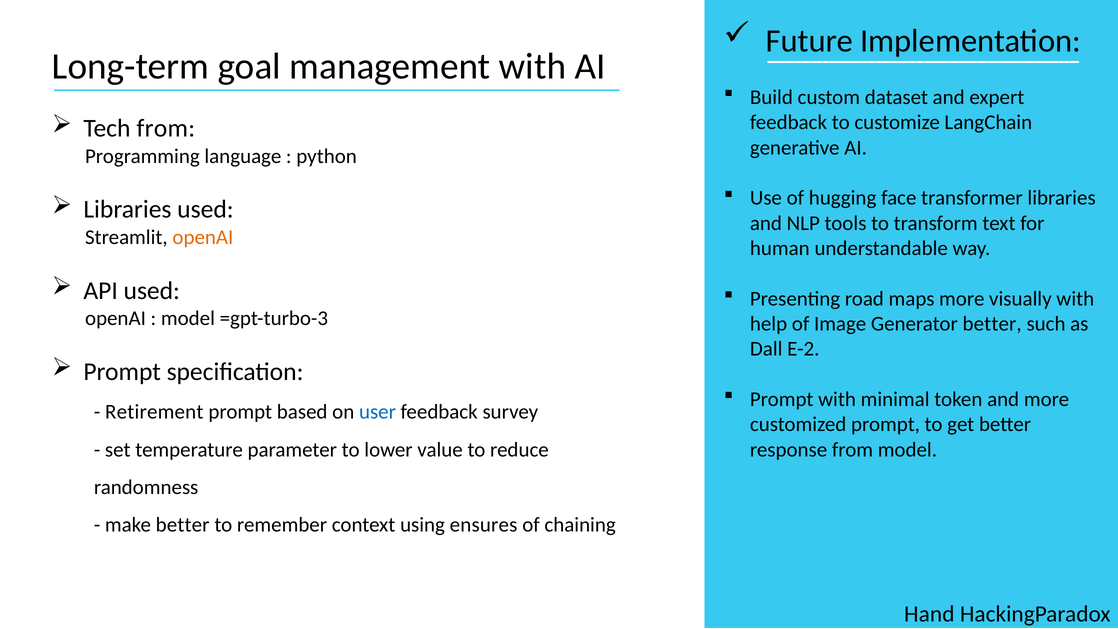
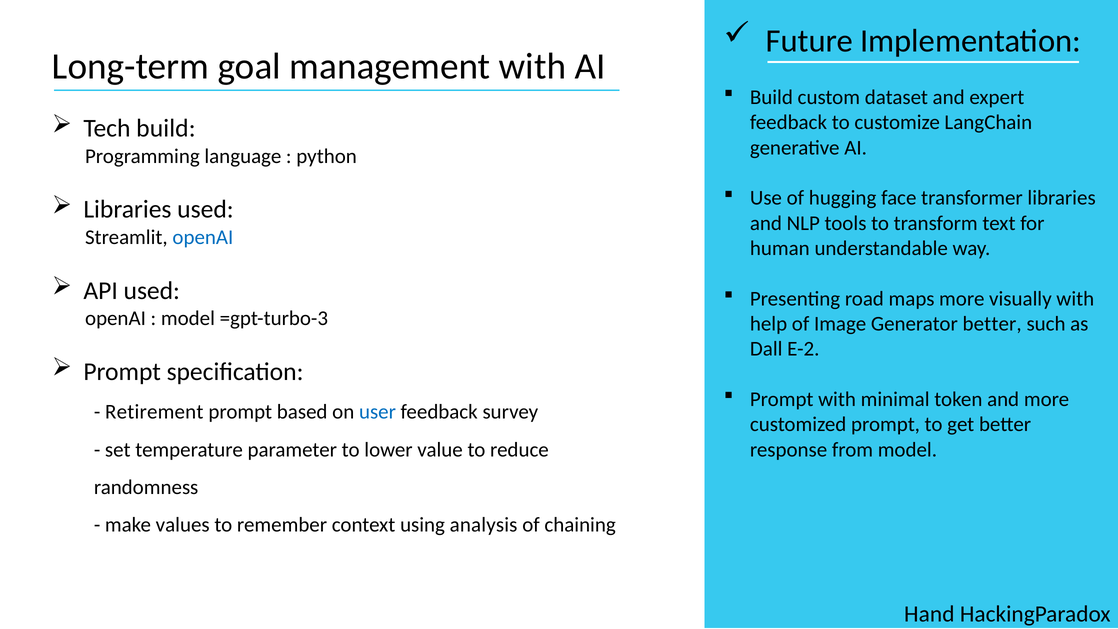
Tech from: from -> build
openAI at (203, 237) colour: orange -> blue
make better: better -> values
ensures: ensures -> analysis
